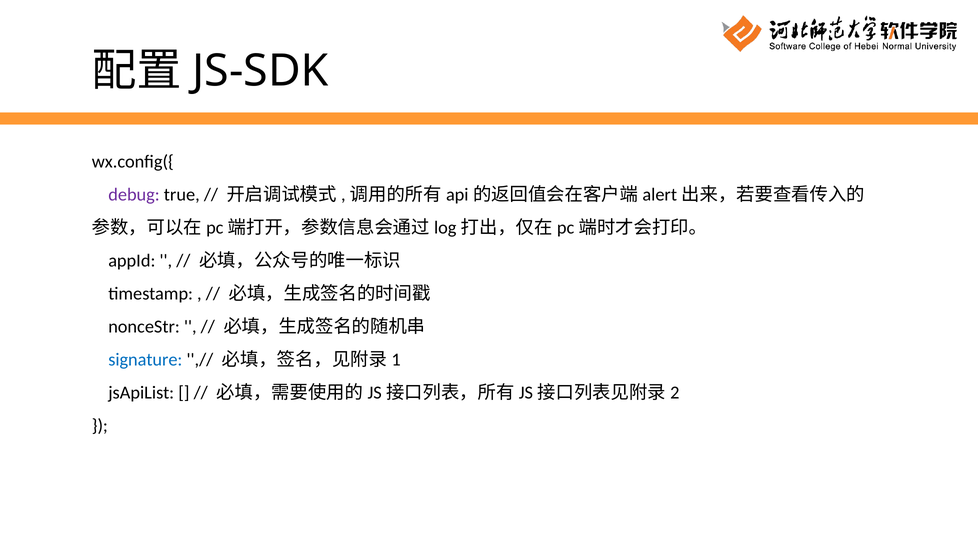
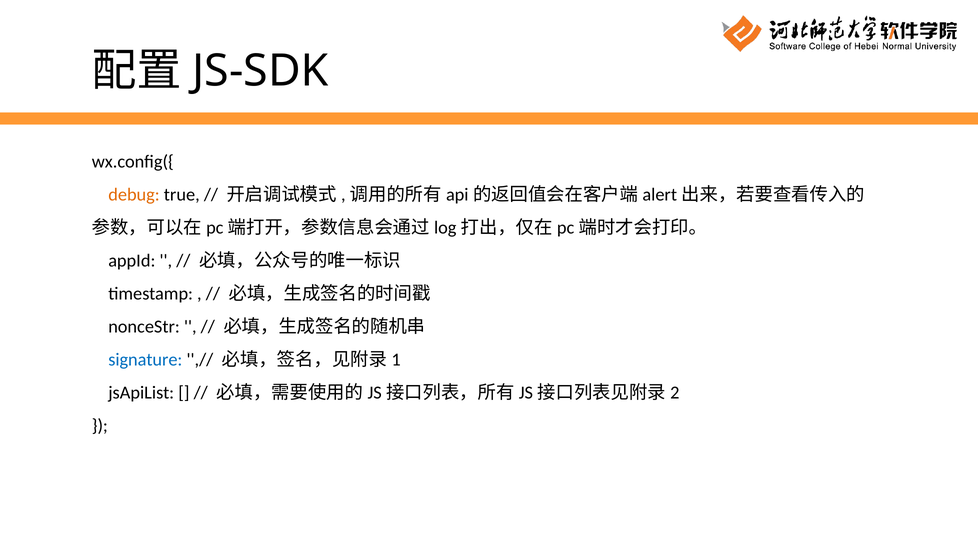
debug colour: purple -> orange
